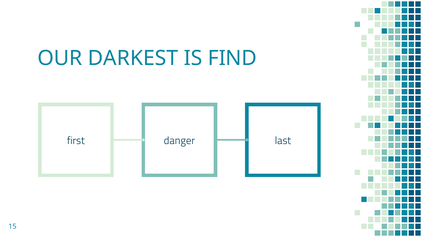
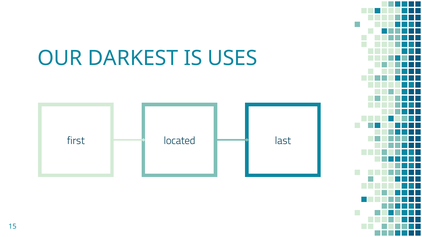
FIND: FIND -> USES
danger: danger -> located
